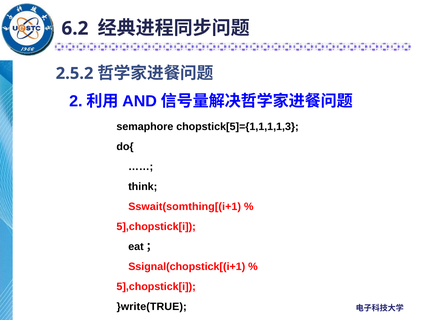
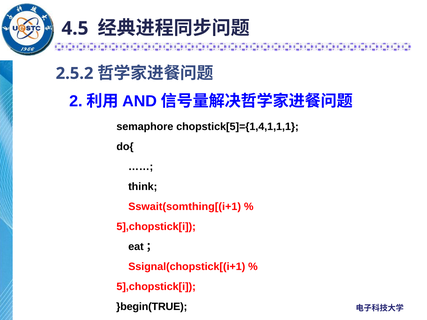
6.2: 6.2 -> 4.5
chopstick[5]={1,1,1,1,3: chopstick[5]={1,1,1,1,3 -> chopstick[5]={1,4,1,1,1
}write(TRUE: }write(TRUE -> }begin(TRUE
